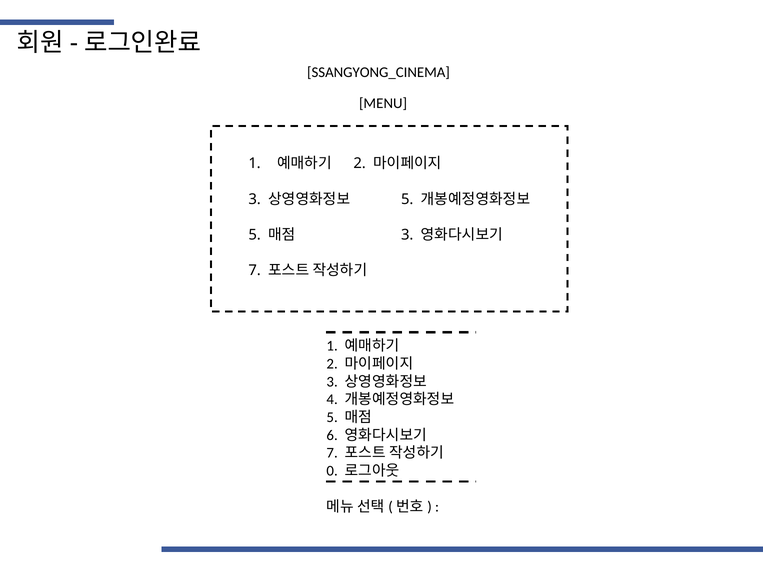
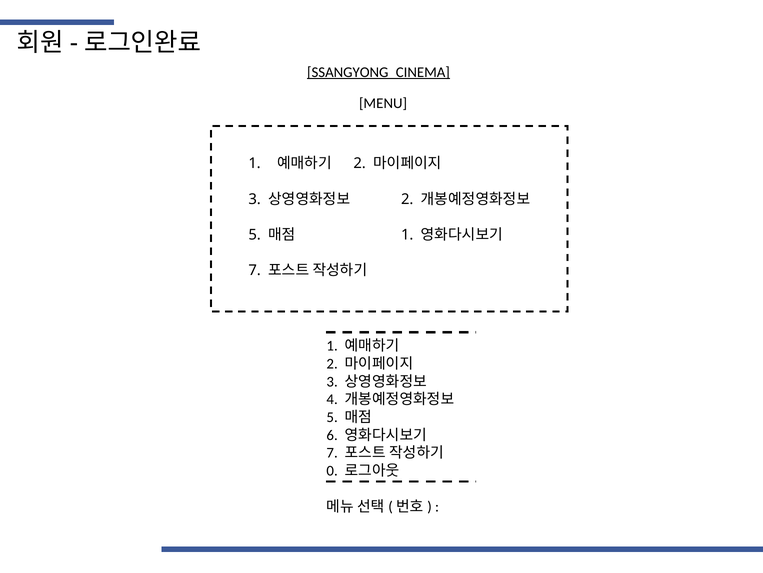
SSANGYONG_CINEMA underline: none -> present
5 at (407, 199): 5 -> 2
3 at (407, 235): 3 -> 1
